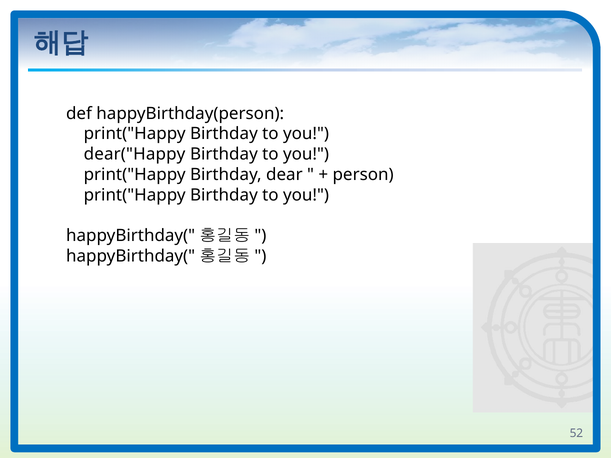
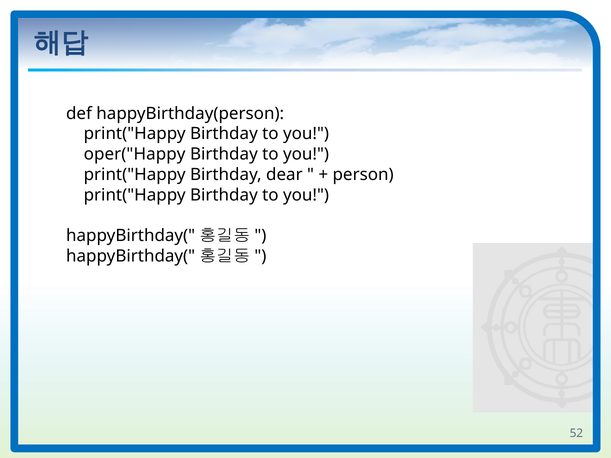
dear("Happy: dear("Happy -> oper("Happy
